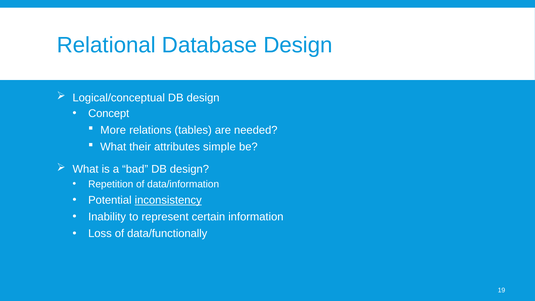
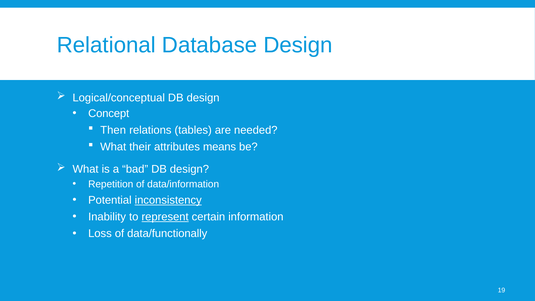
More: More -> Then
simple: simple -> means
represent underline: none -> present
